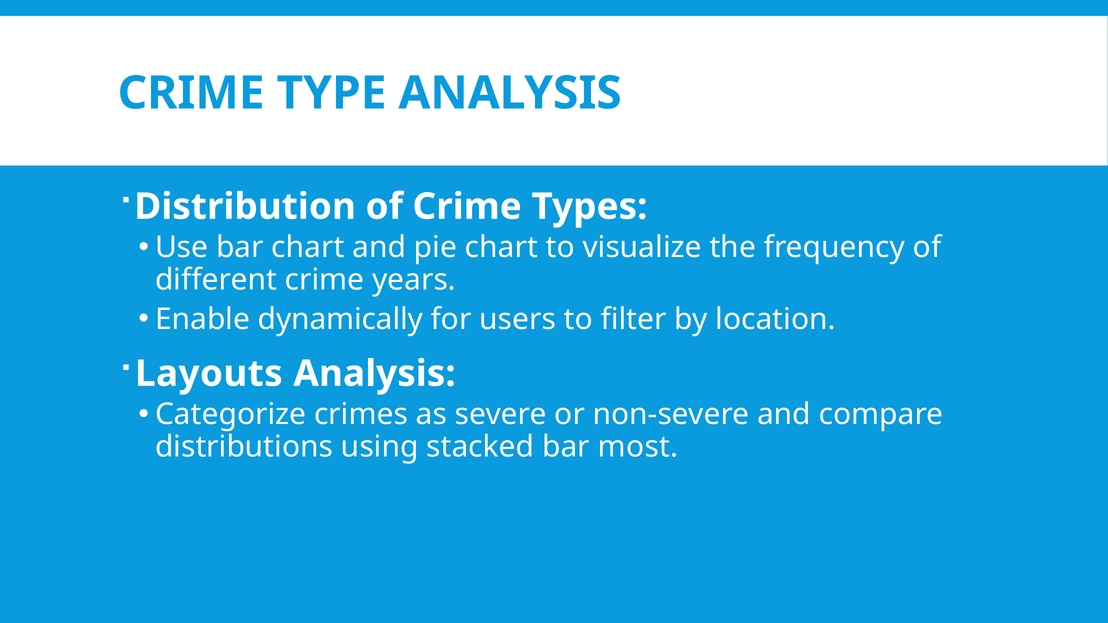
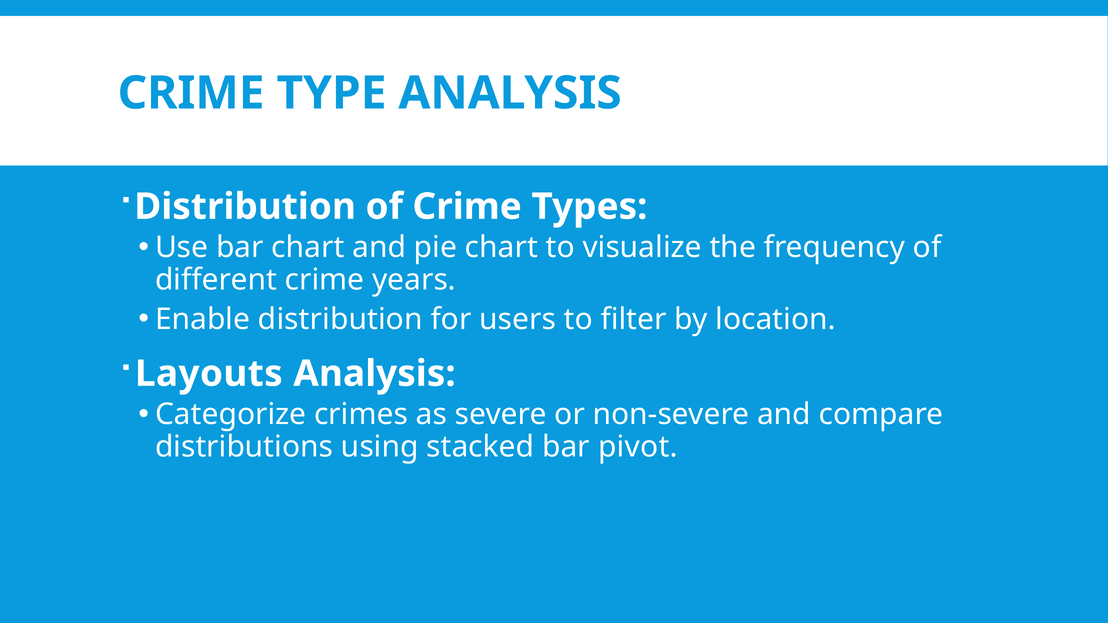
Enable dynamically: dynamically -> distribution
most: most -> pivot
